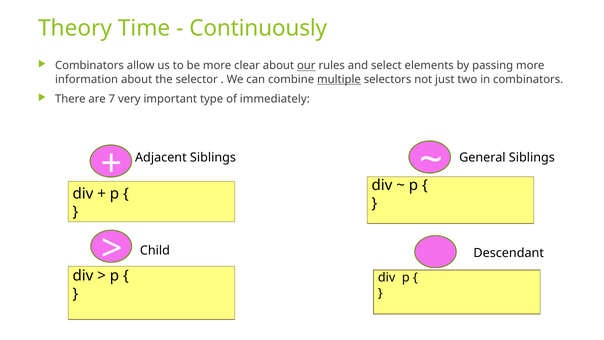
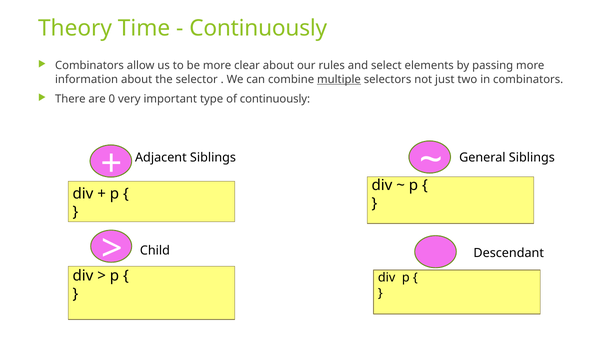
our underline: present -> none
7: 7 -> 0
of immediately: immediately -> continuously
